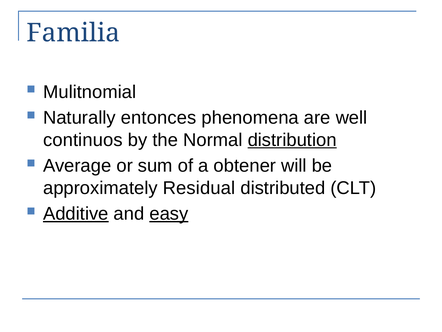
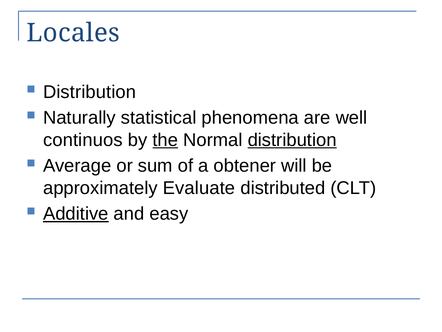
Familia: Familia -> Locales
Mulitnomial at (90, 92): Mulitnomial -> Distribution
entonces: entonces -> statistical
the underline: none -> present
Residual: Residual -> Evaluate
easy underline: present -> none
